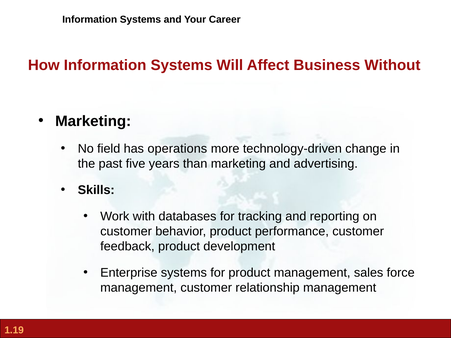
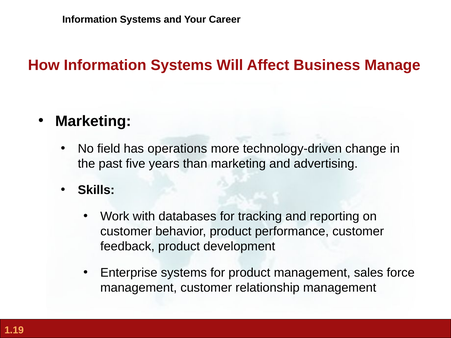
Without: Without -> Manage
